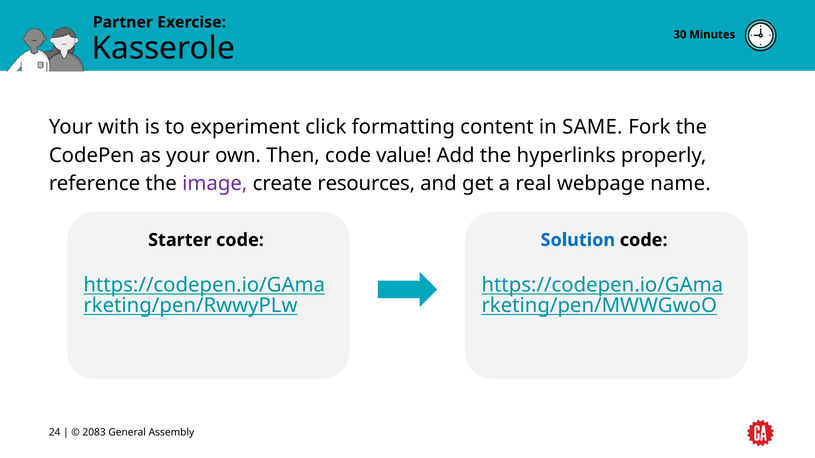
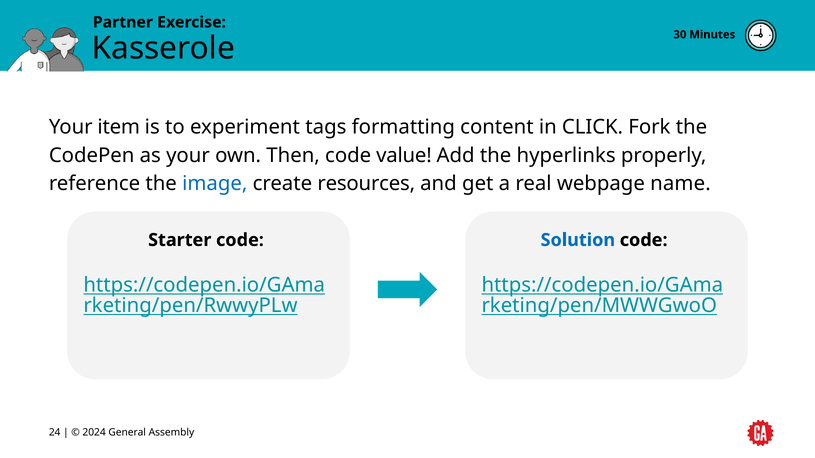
with: with -> item
click: click -> tags
SAME: SAME -> CLICK
image colour: purple -> blue
2083: 2083 -> 2024
